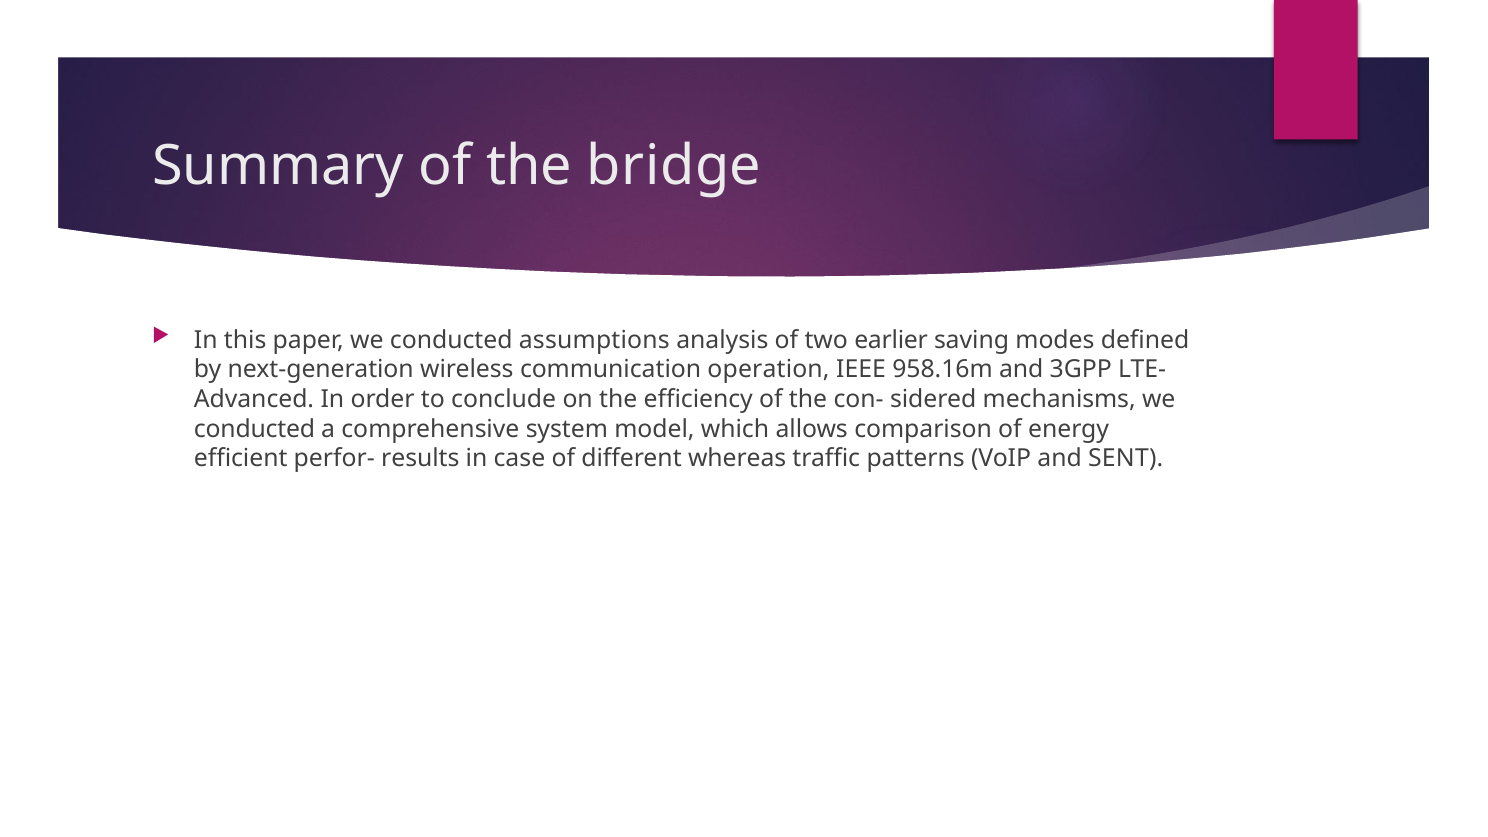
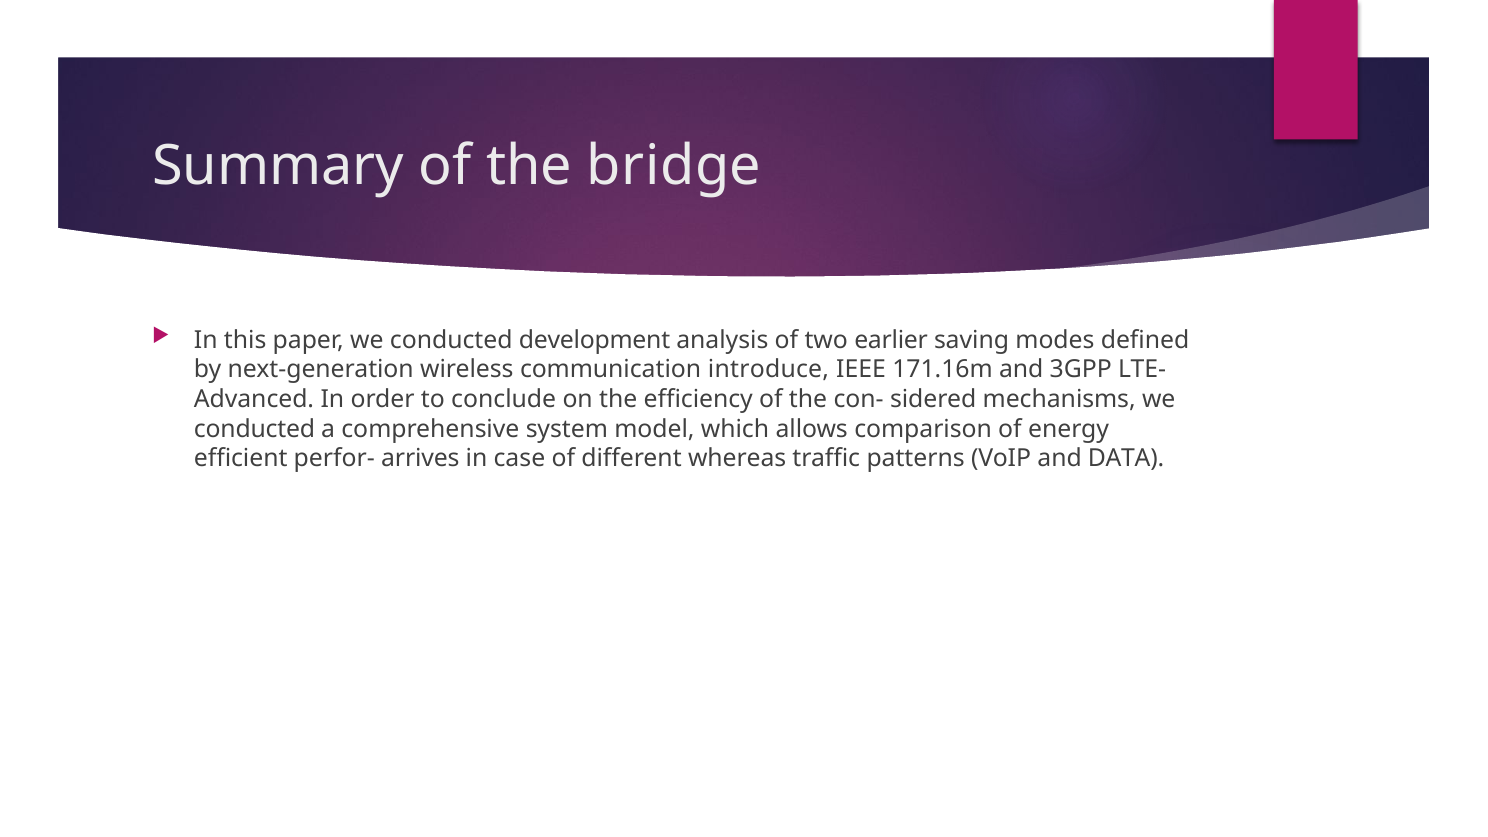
assumptions: assumptions -> development
operation: operation -> introduce
958.16m: 958.16m -> 171.16m
results: results -> arrives
SENT: SENT -> DATA
